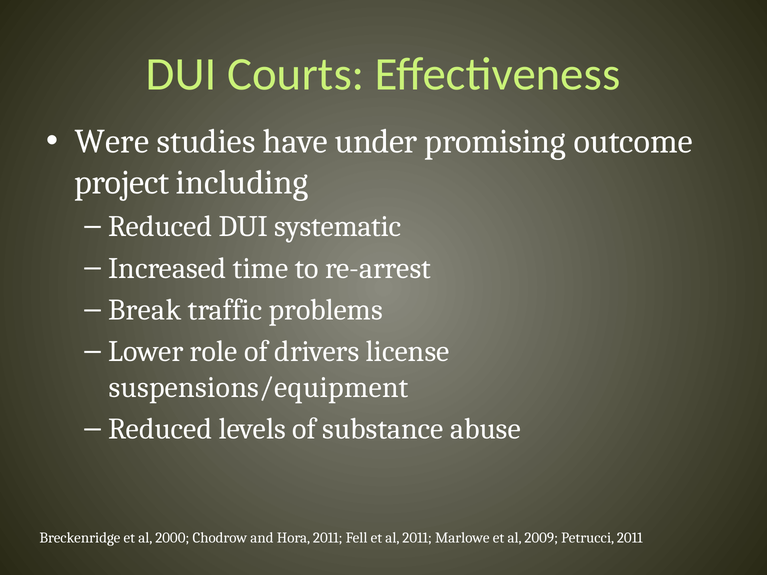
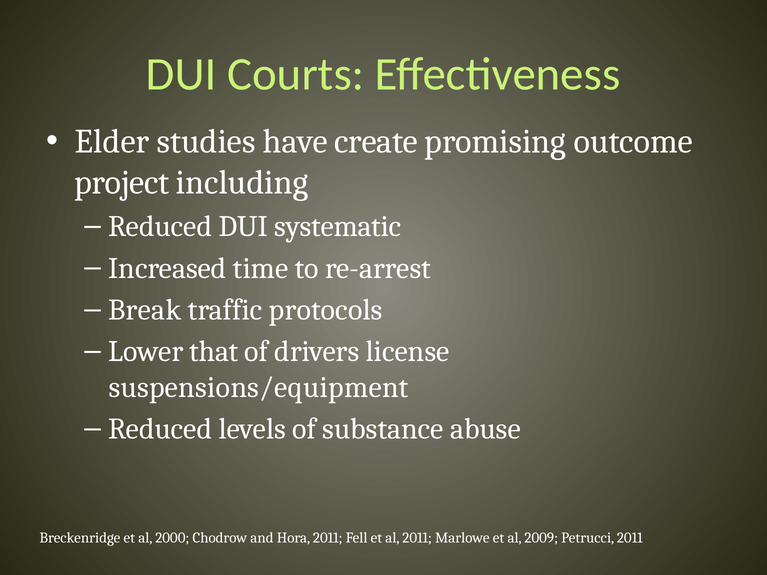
Were: Were -> Elder
under: under -> create
problems: problems -> protocols
role: role -> that
